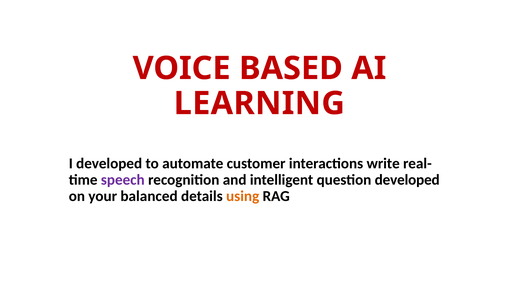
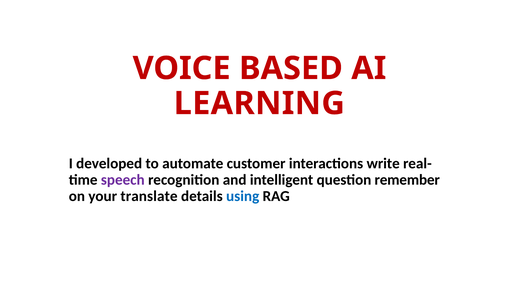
question developed: developed -> remember
balanced: balanced -> translate
using colour: orange -> blue
